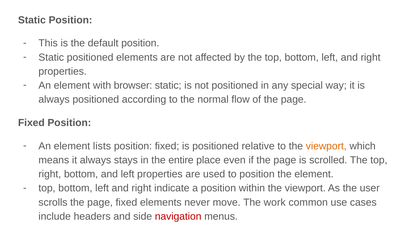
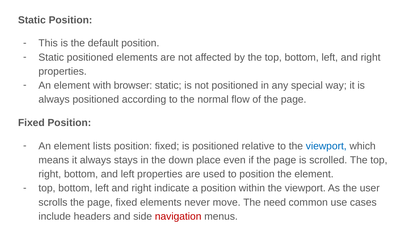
viewport at (326, 146) colour: orange -> blue
entire: entire -> down
work: work -> need
